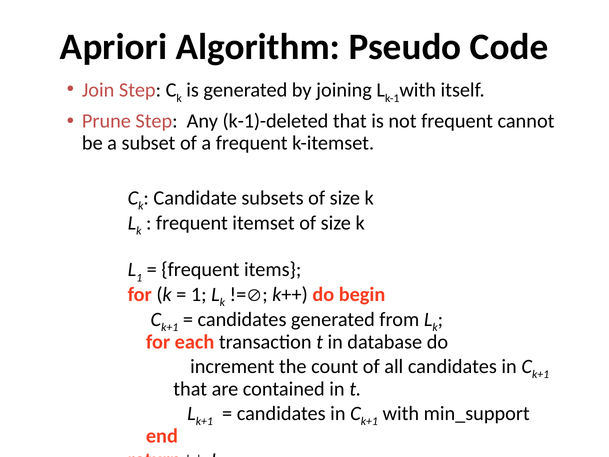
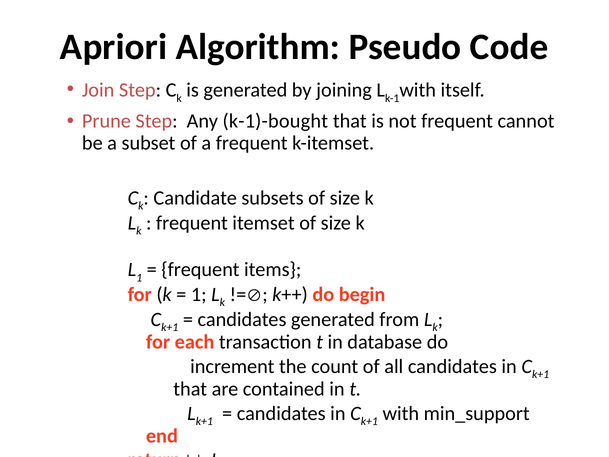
k-1)-deleted: k-1)-deleted -> k-1)-bought
